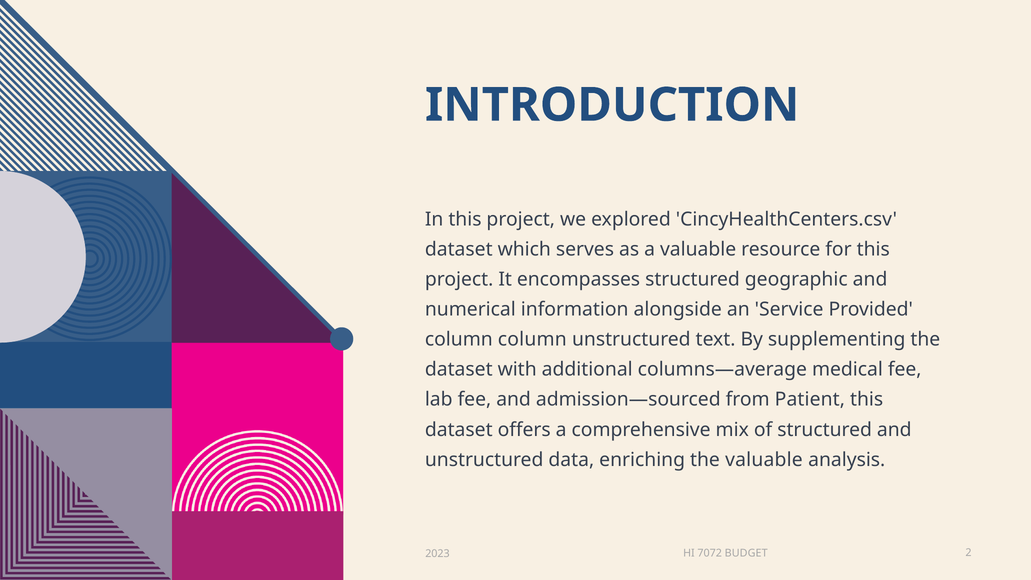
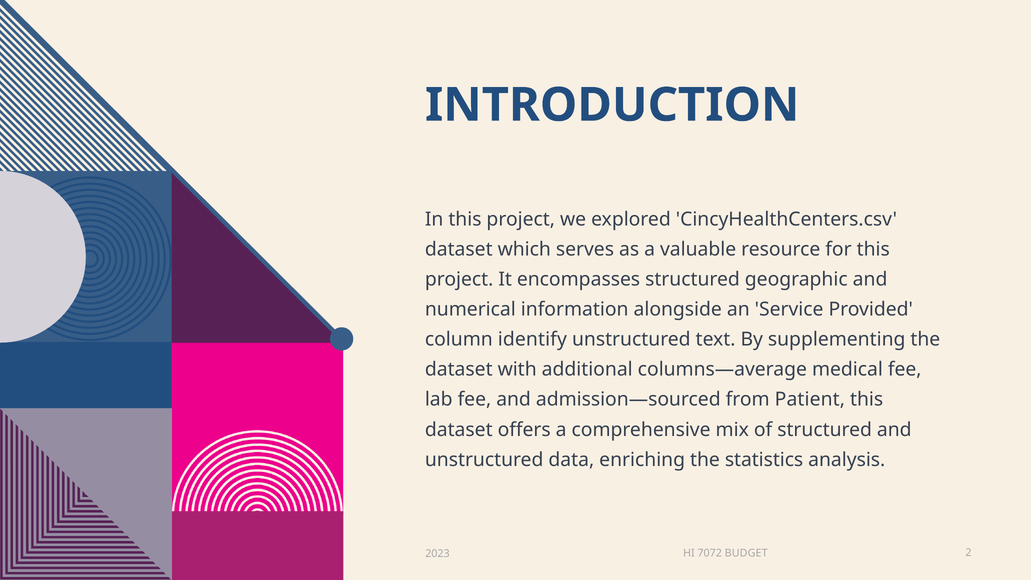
column column: column -> identify
the valuable: valuable -> statistics
